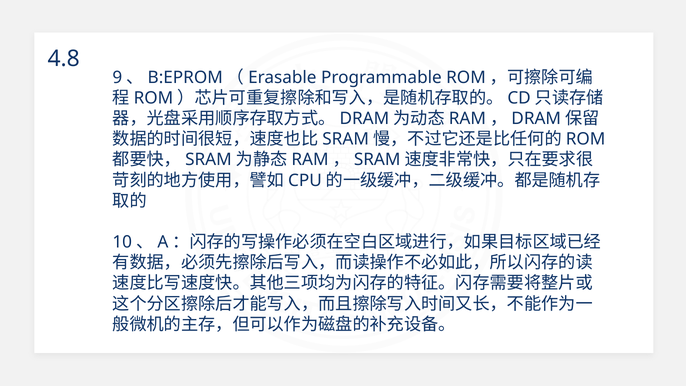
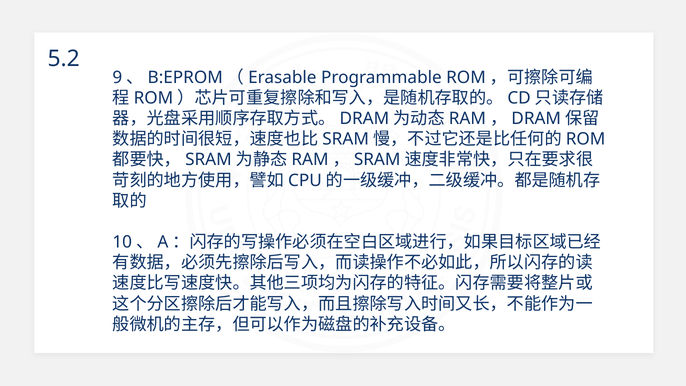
4.8: 4.8 -> 5.2
